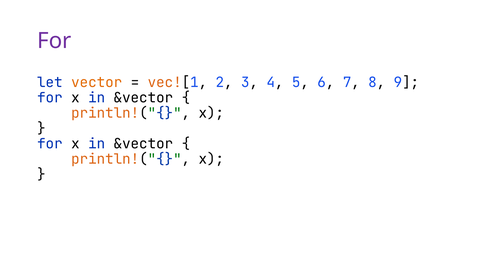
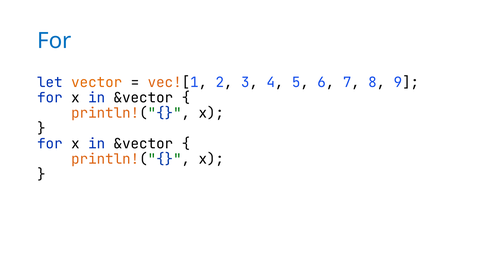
For at (54, 41) colour: purple -> blue
